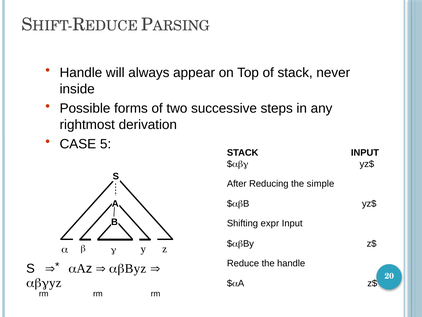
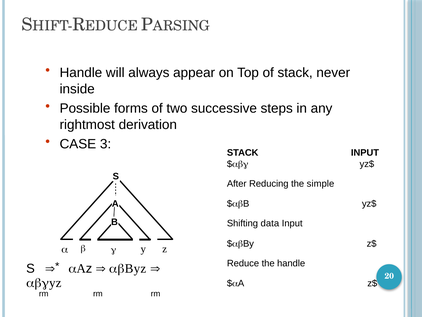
5: 5 -> 3
expr: expr -> data
